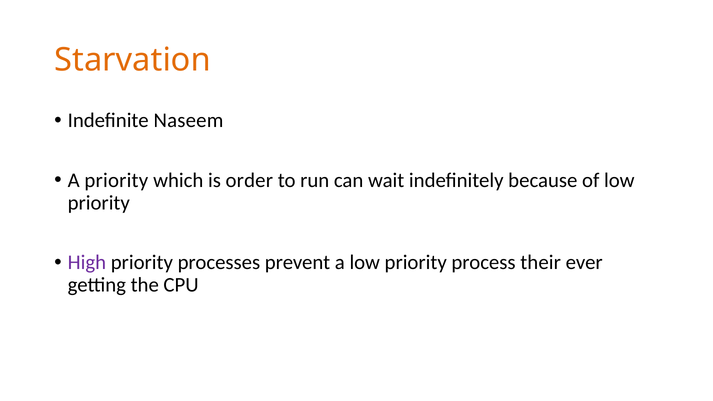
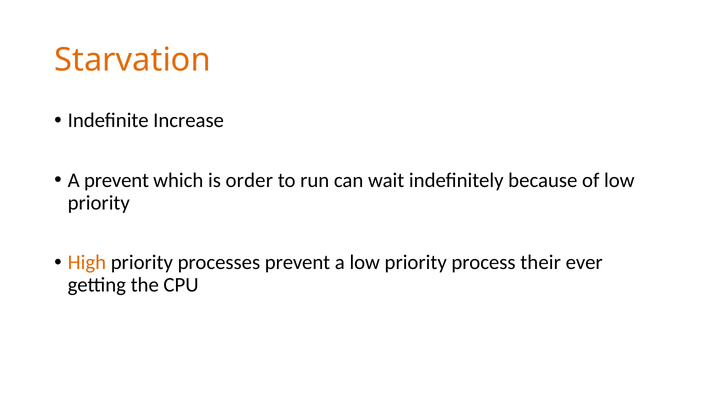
Naseem: Naseem -> Increase
A priority: priority -> prevent
High colour: purple -> orange
